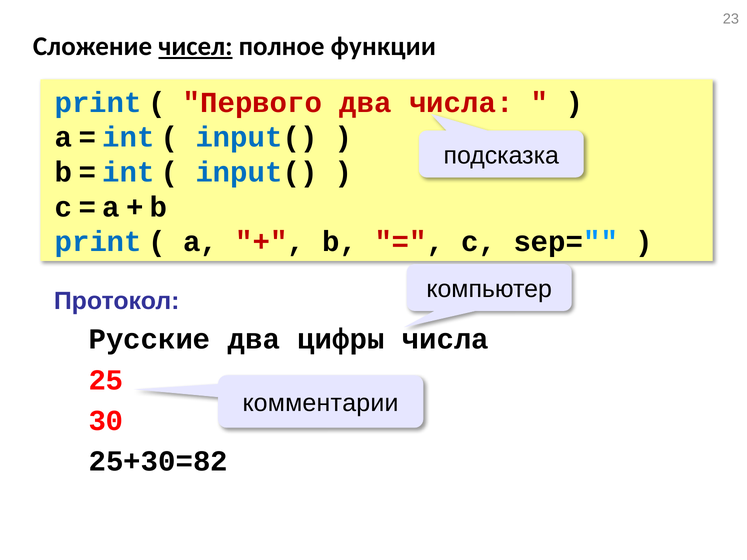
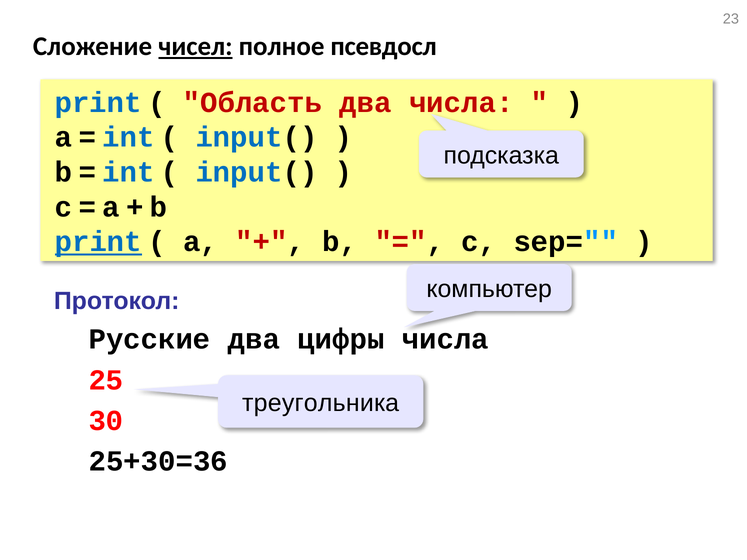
функции: функции -> псевдосл
Первого: Первого -> Область
print at (98, 242) underline: none -> present
комментарии: комментарии -> треугольника
25+30=82: 25+30=82 -> 25+30=36
